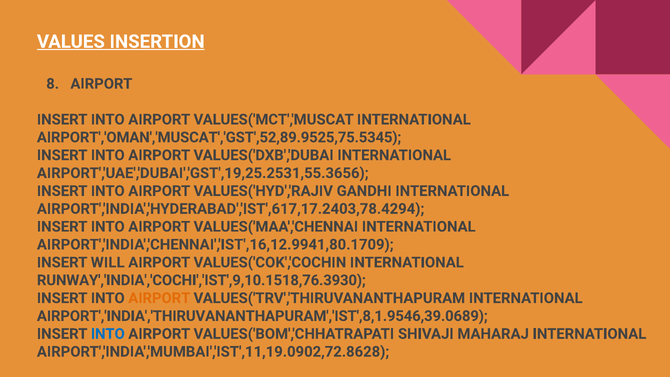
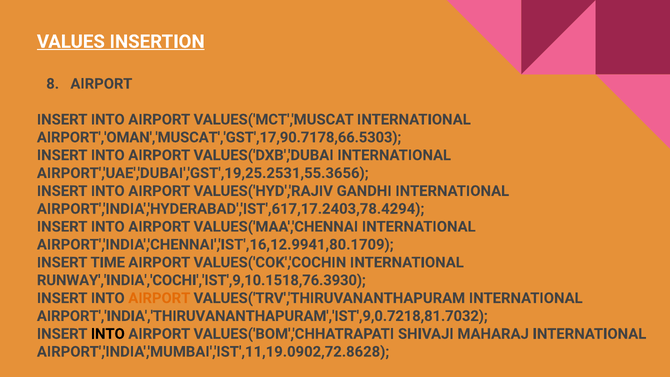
AIRPORT','OMAN','MUSCAT','GST',52,89.9525,75.5345: AIRPORT','OMAN','MUSCAT','GST',52,89.9525,75.5345 -> AIRPORT','OMAN','MUSCAT','GST',17,90.7178,66.5303
WILL: WILL -> TIME
AIRPORT','INDIA','THIRUVANANTHAPURAM','IST',8,1.9546,39.0689: AIRPORT','INDIA','THIRUVANANTHAPURAM','IST',8,1.9546,39.0689 -> AIRPORT','INDIA','THIRUVANANTHAPURAM','IST',9,0.7218,81.7032
INTO at (108, 334) colour: blue -> black
